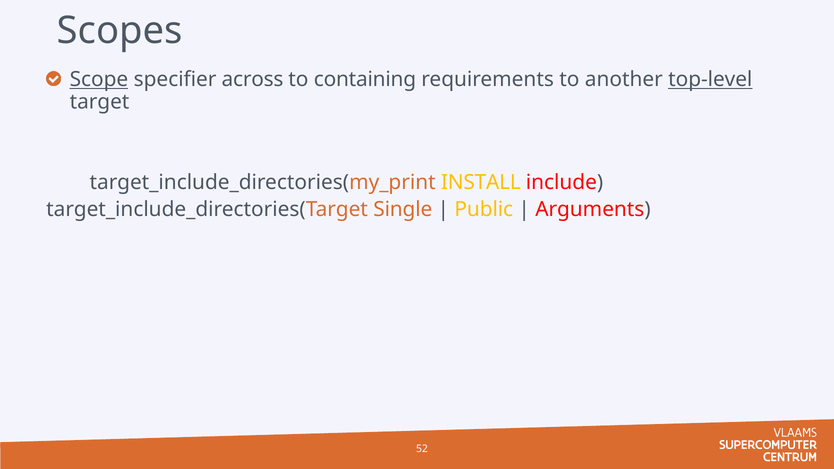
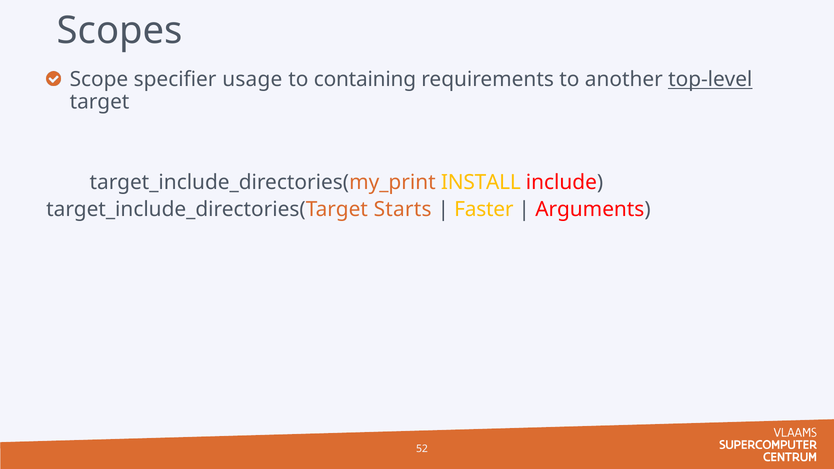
Scope underline: present -> none
across: across -> usage
Single: Single -> Starts
Public: Public -> Faster
